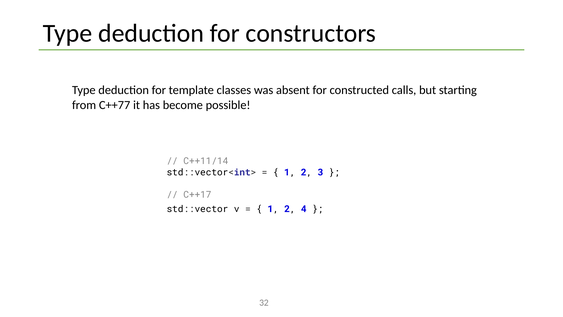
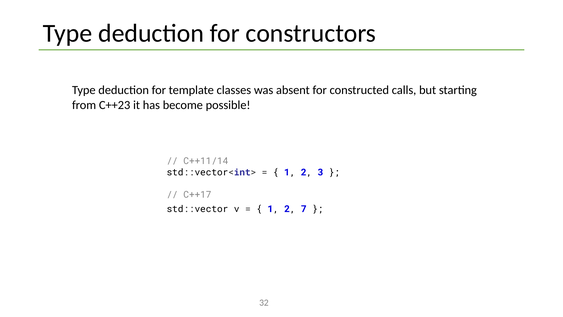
C++77: C++77 -> C++23
4: 4 -> 7
